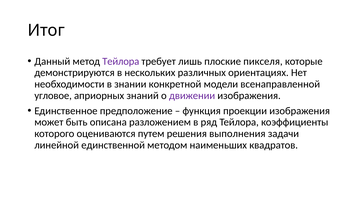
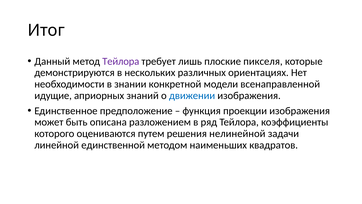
угловое: угловое -> идущие
движении colour: purple -> blue
выполнения: выполнения -> нелинейной
